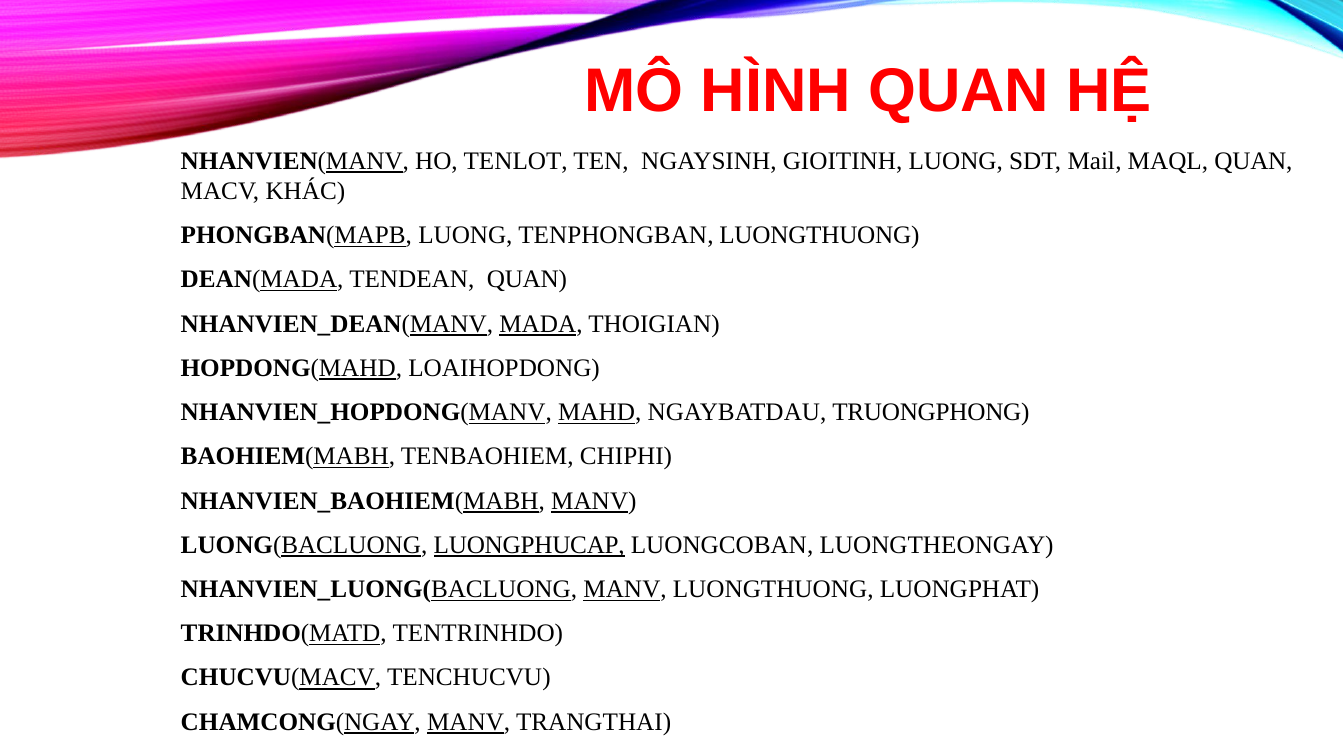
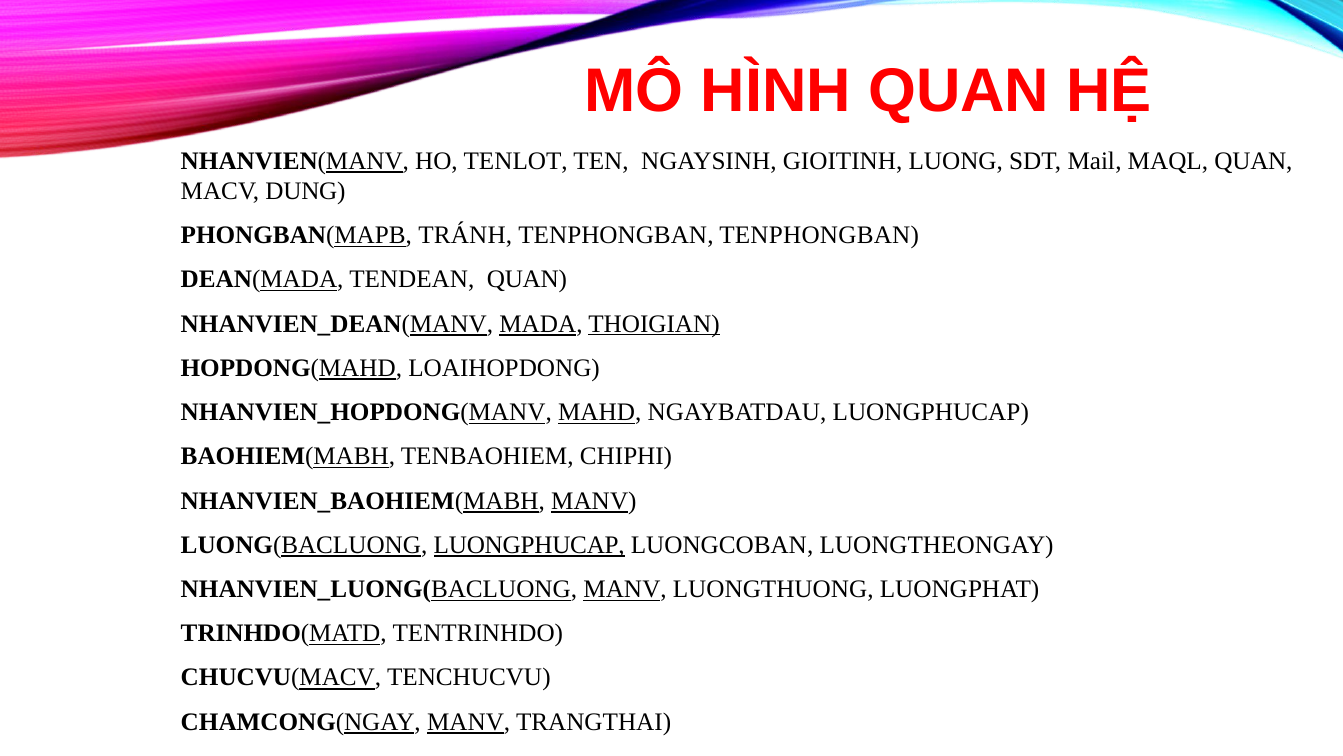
KHÁC: KHÁC -> DUNG
PHONGBAN(MAPB LUONG: LUONG -> TRÁNH
TENPHONGBAN LUONGTHUONG: LUONGTHUONG -> TENPHONGBAN
THOIGIAN underline: none -> present
NGAYBATDAU TRUONGPHONG: TRUONGPHONG -> LUONGPHUCAP
